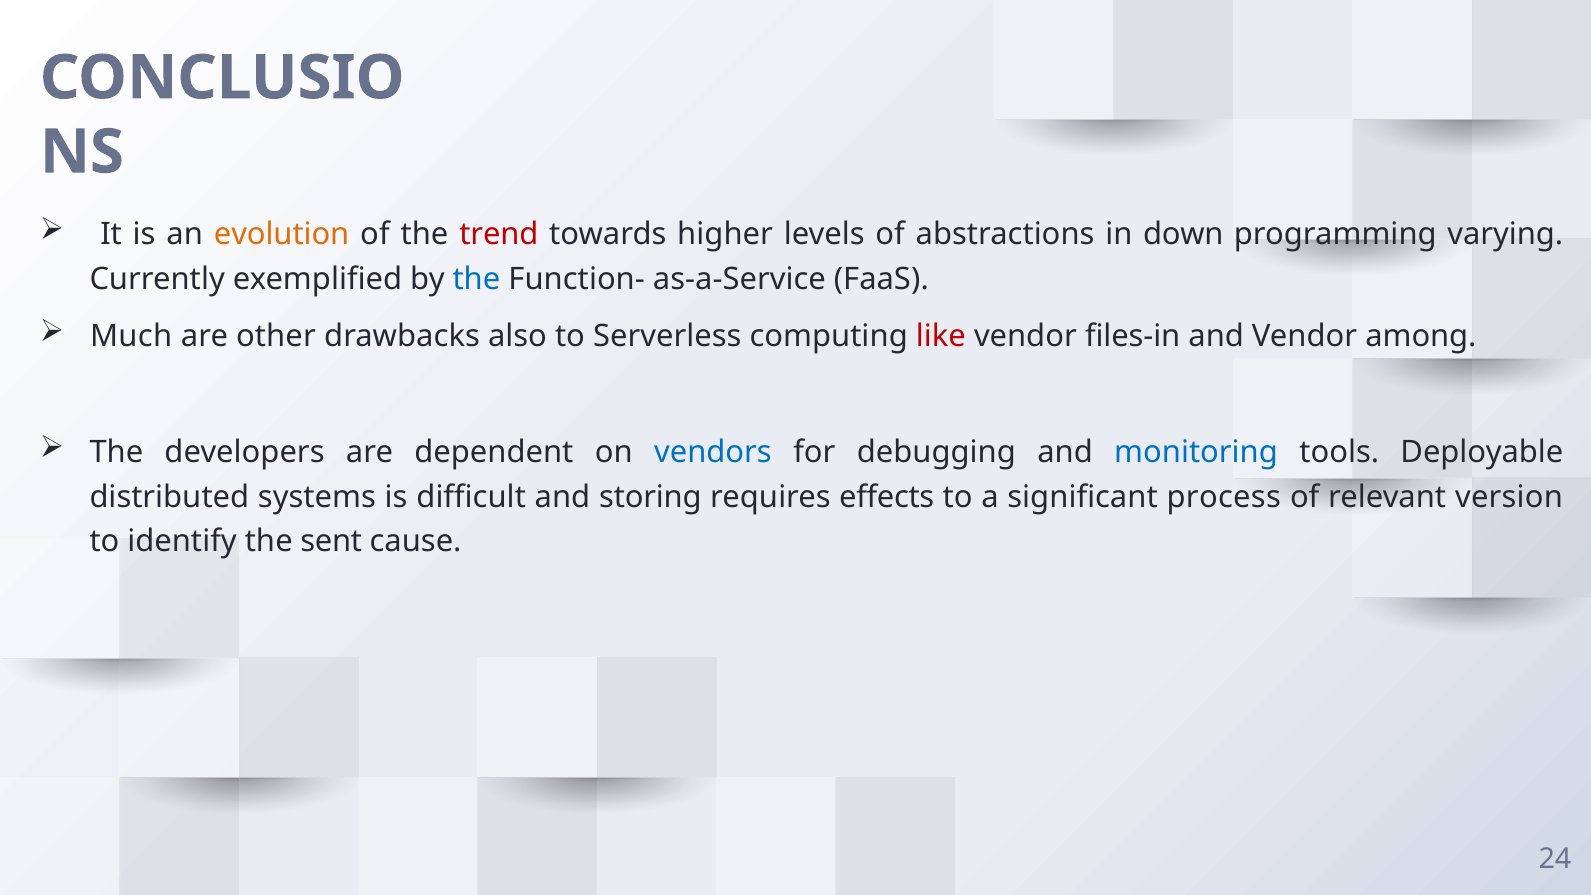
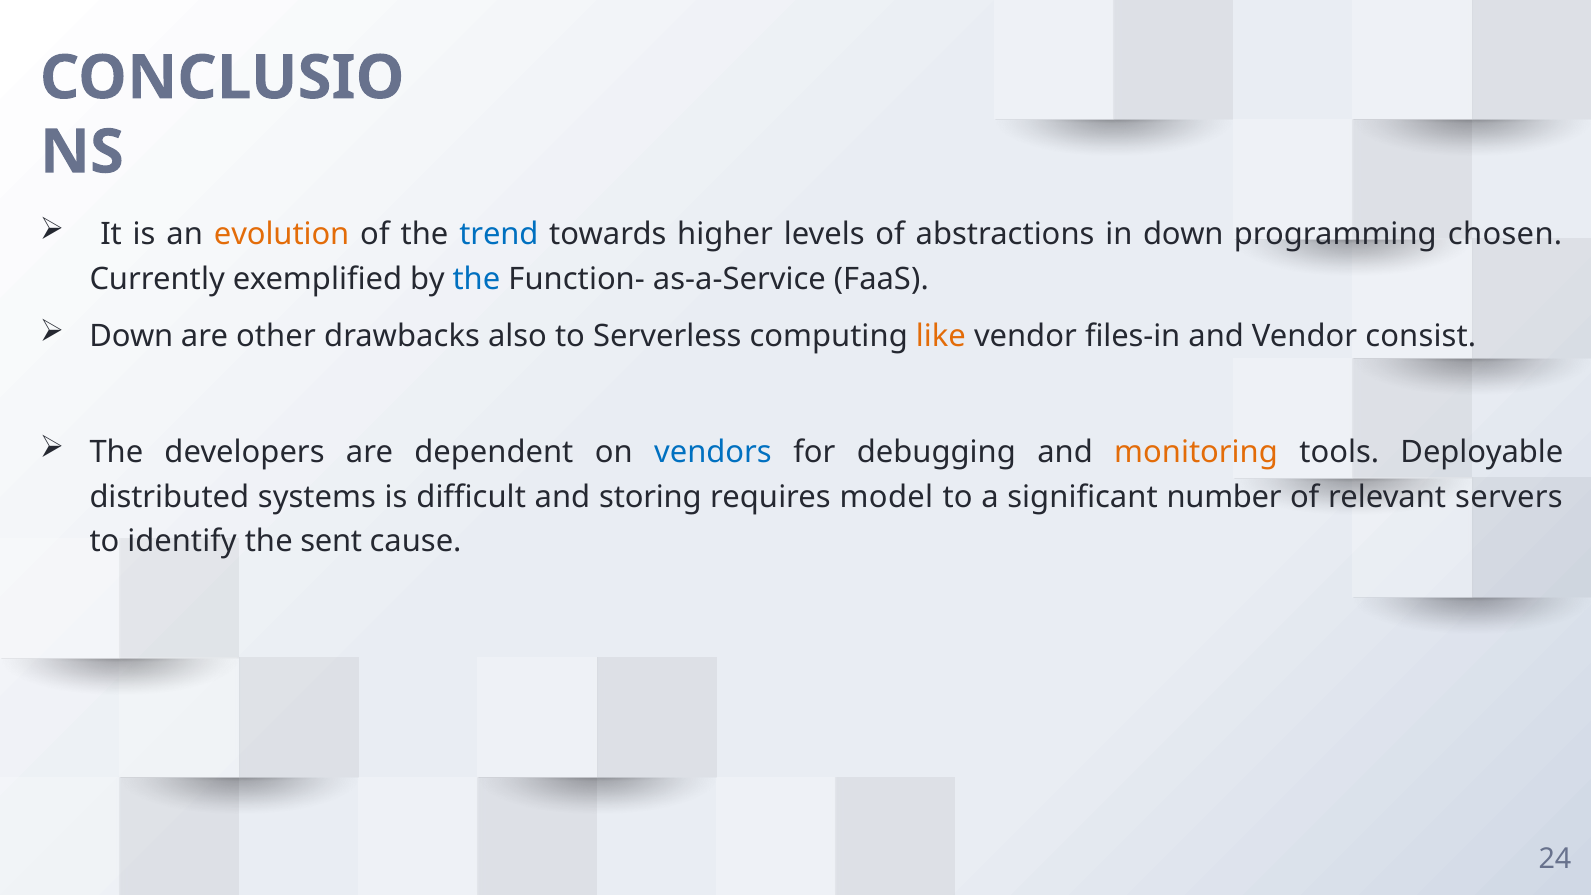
trend colour: red -> blue
varying: varying -> chosen
Much at (131, 337): Much -> Down
like colour: red -> orange
among: among -> consist
monitoring colour: blue -> orange
effects: effects -> model
process: process -> number
version: version -> servers
